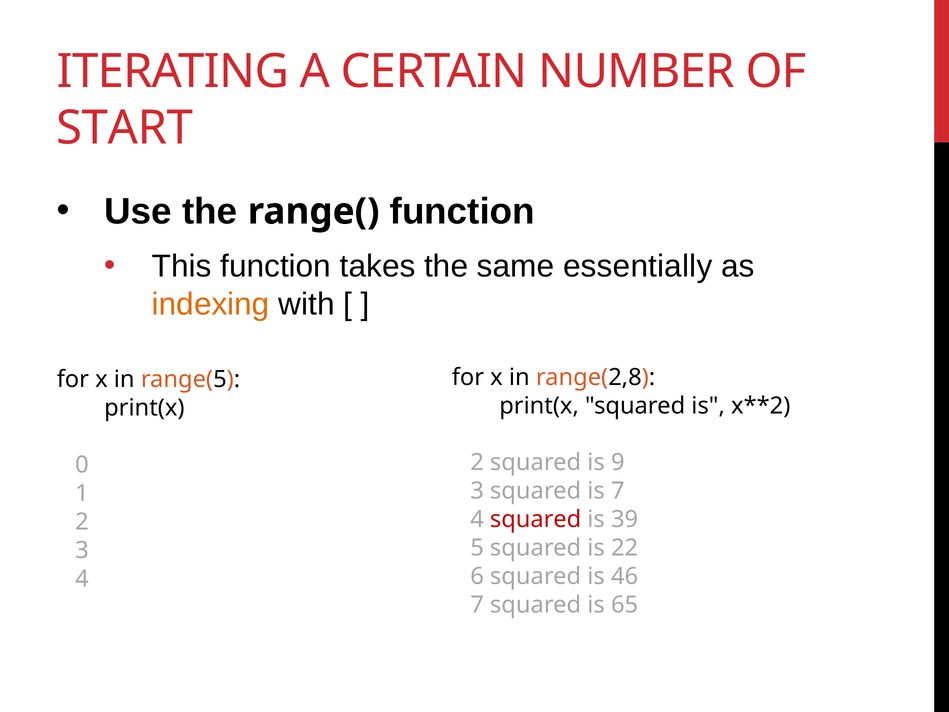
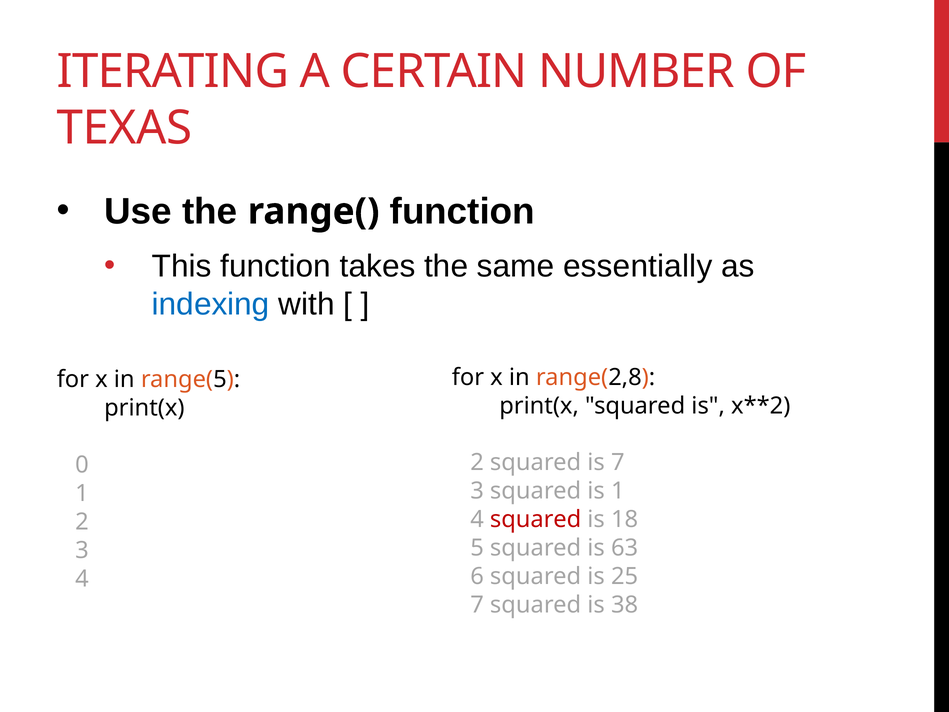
START: START -> TEXAS
indexing colour: orange -> blue
is 9: 9 -> 7
is 7: 7 -> 1
39: 39 -> 18
22: 22 -> 63
46: 46 -> 25
65: 65 -> 38
